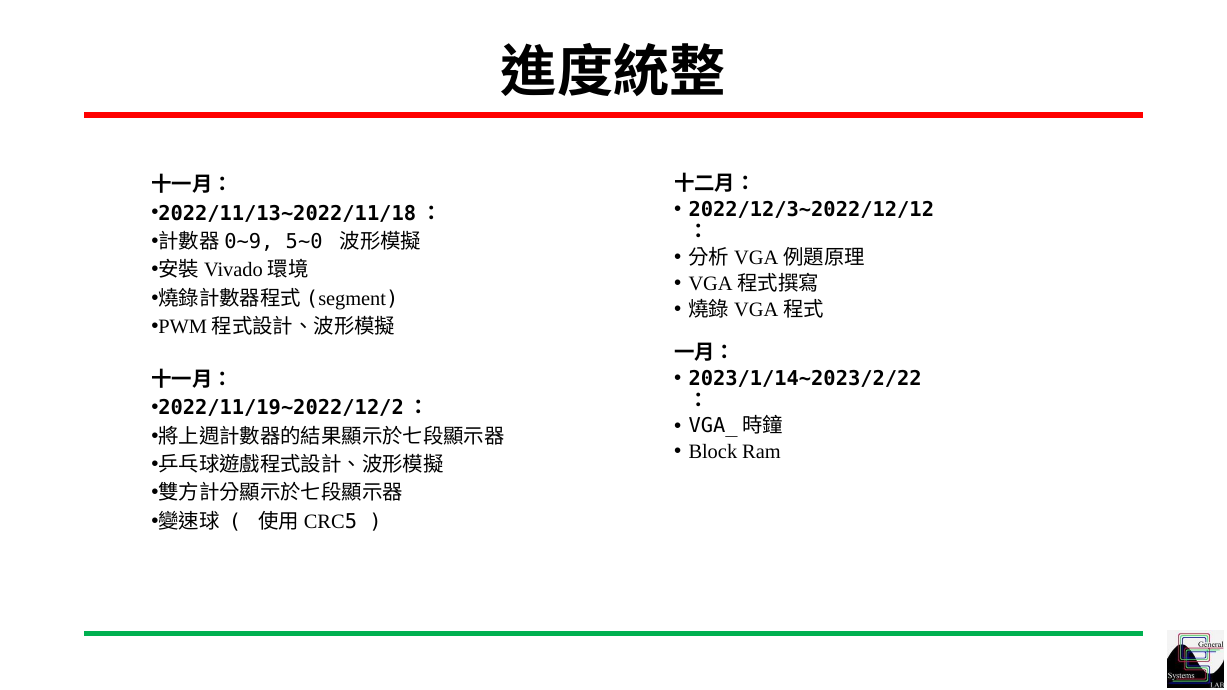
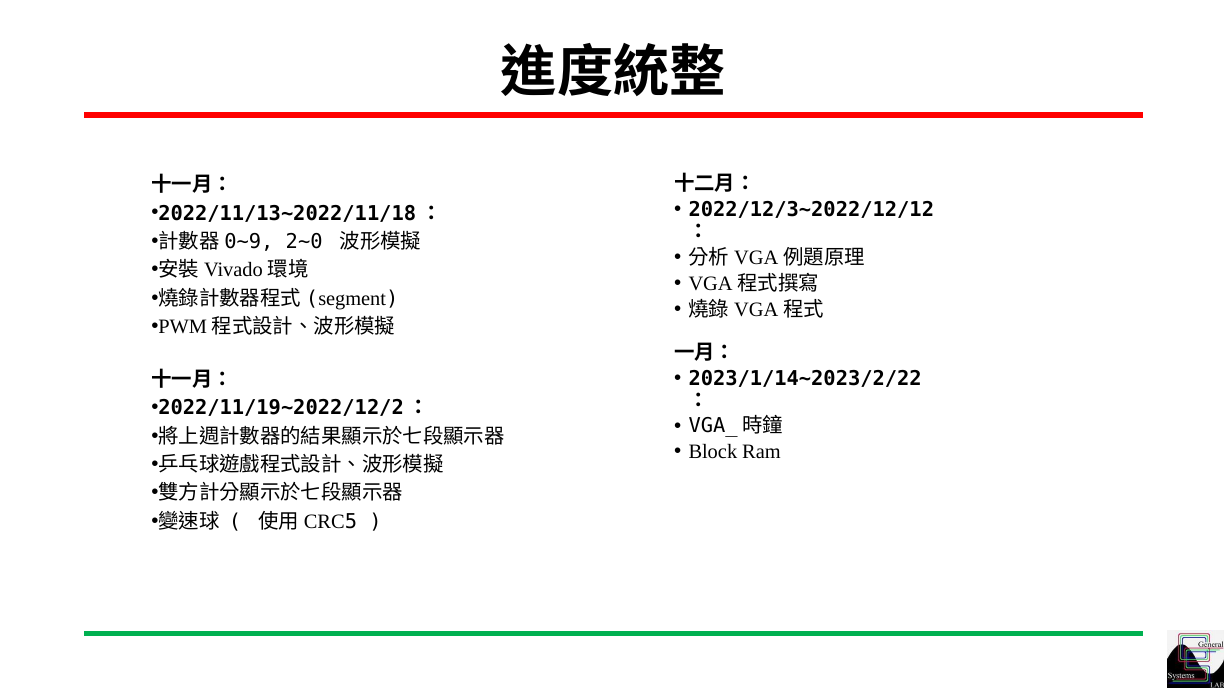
5~0: 5~0 -> 2~0
